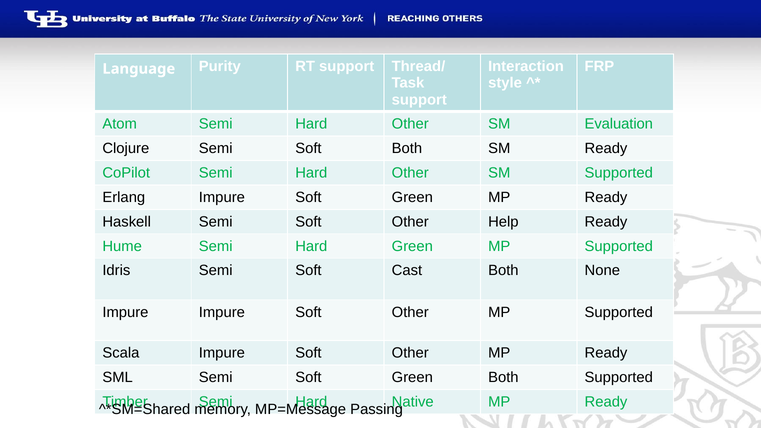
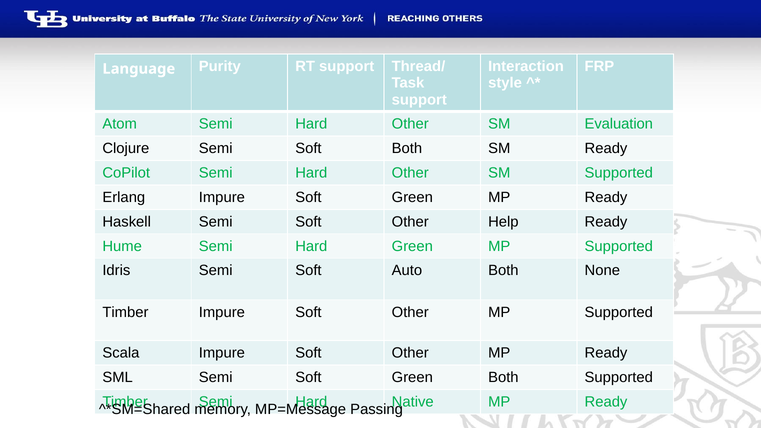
Cast: Cast -> Auto
Impure at (125, 312): Impure -> Timber
